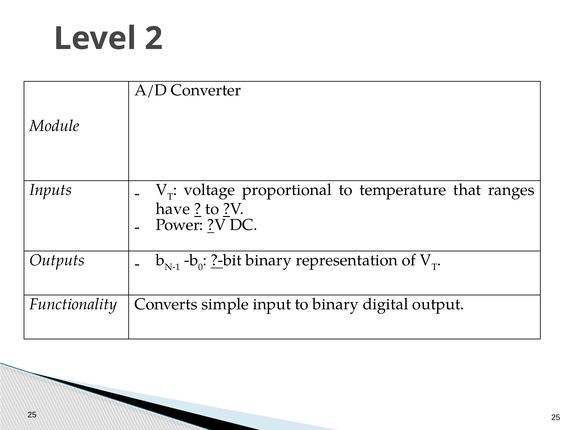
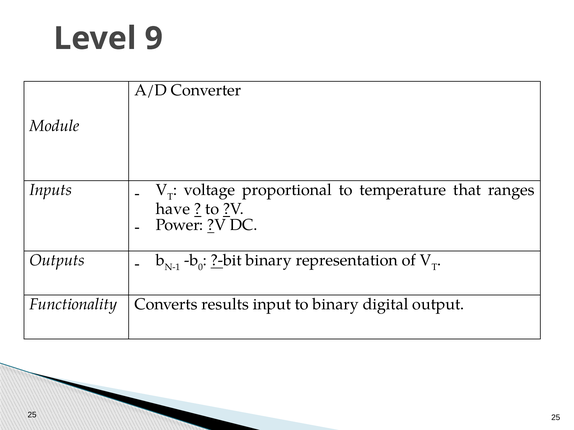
2: 2 -> 9
simple: simple -> results
